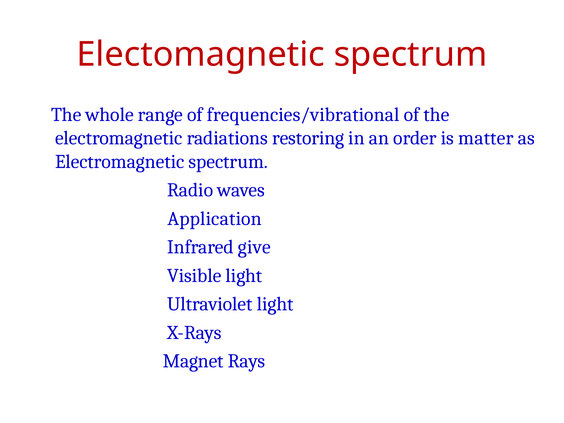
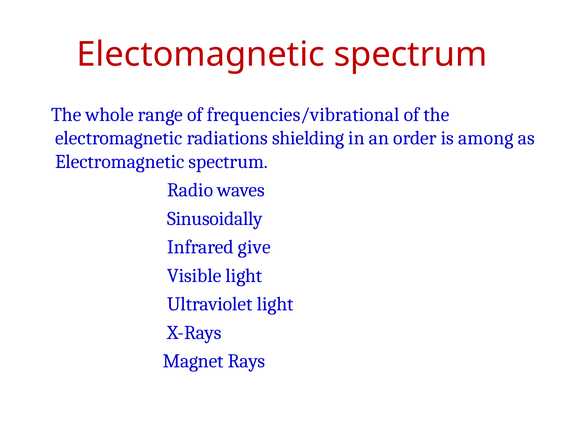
restoring: restoring -> shielding
matter: matter -> among
Application: Application -> Sinusoidally
